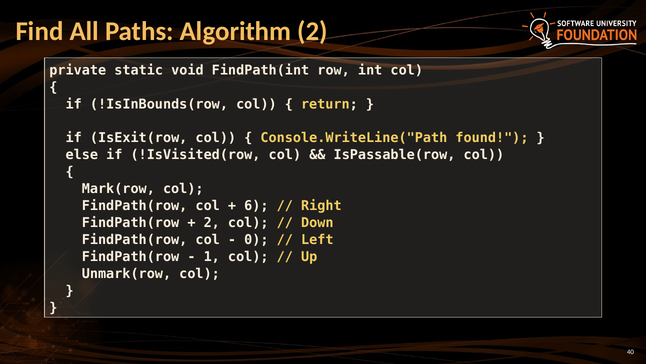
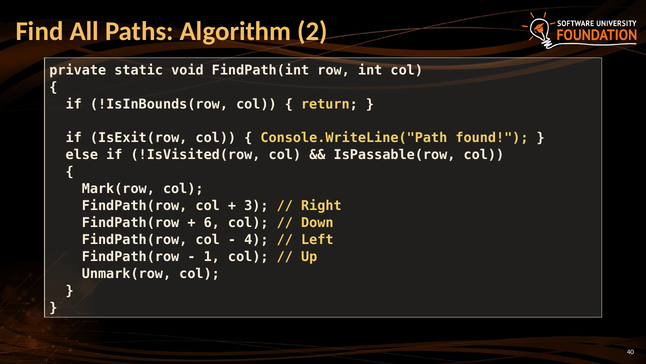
6: 6 -> 3
2 at (212, 223): 2 -> 6
0: 0 -> 4
